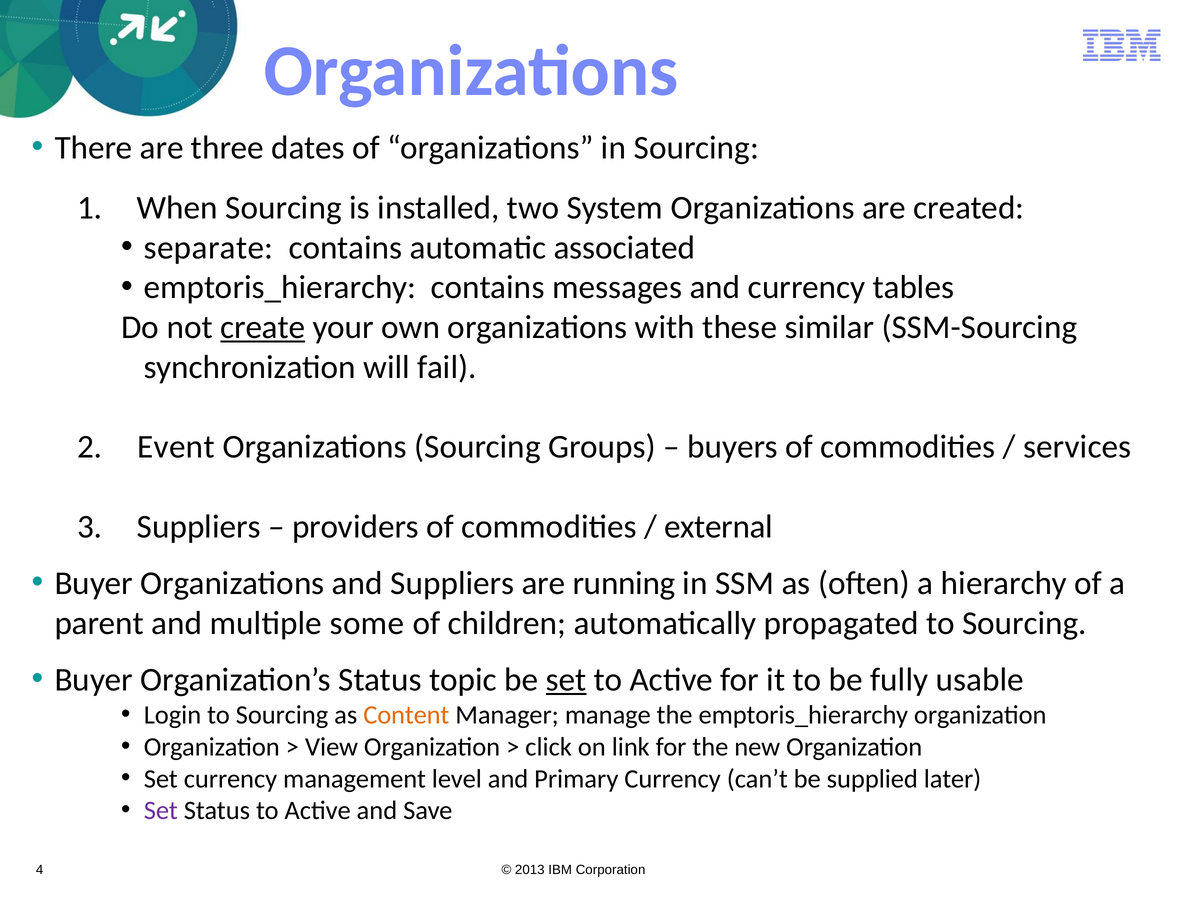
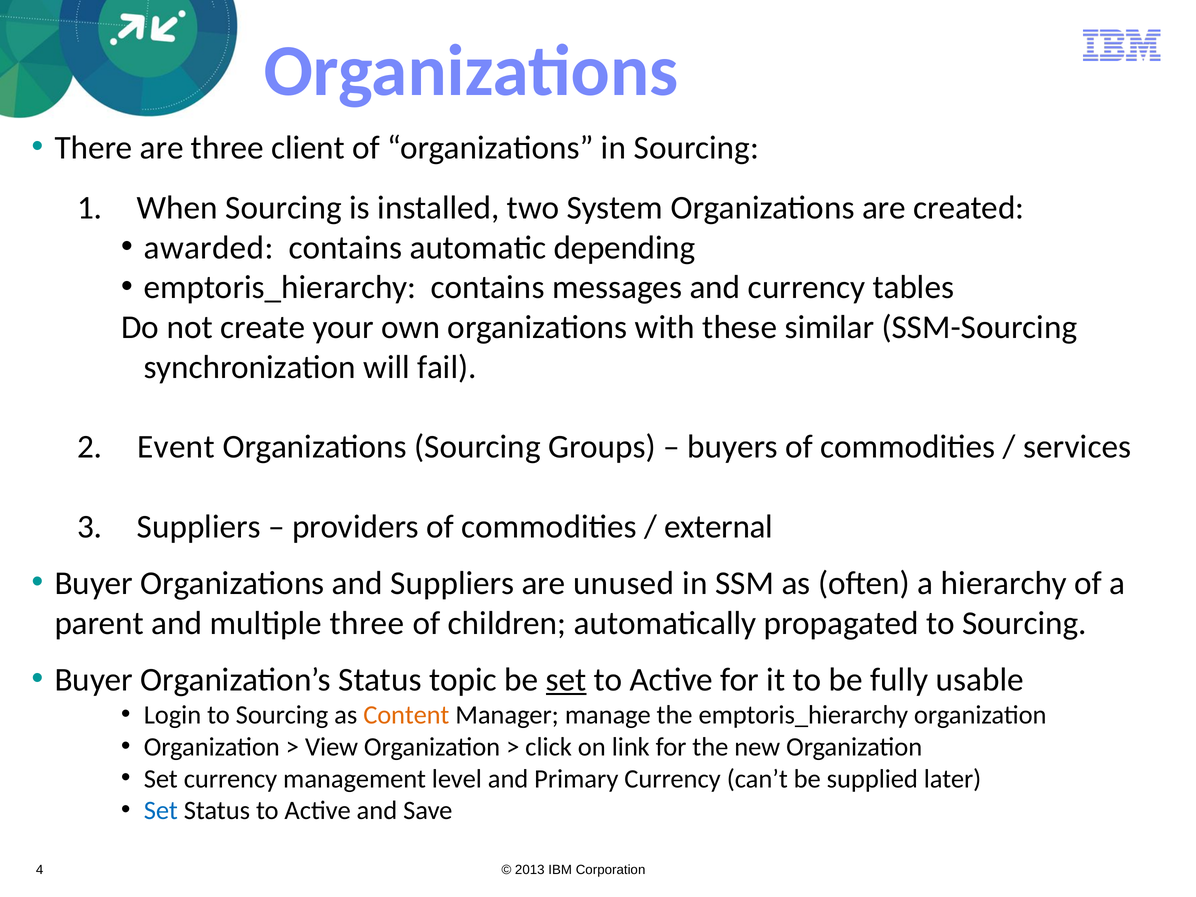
dates: dates -> client
separate: separate -> awarded
associated: associated -> depending
create underline: present -> none
running: running -> unused
multiple some: some -> three
Set at (161, 811) colour: purple -> blue
